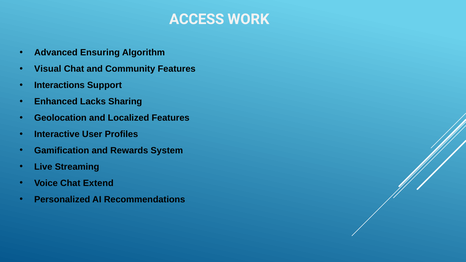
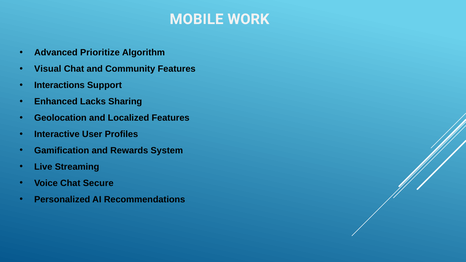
ACCESS: ACCESS -> MOBILE
Ensuring: Ensuring -> Prioritize
Extend: Extend -> Secure
